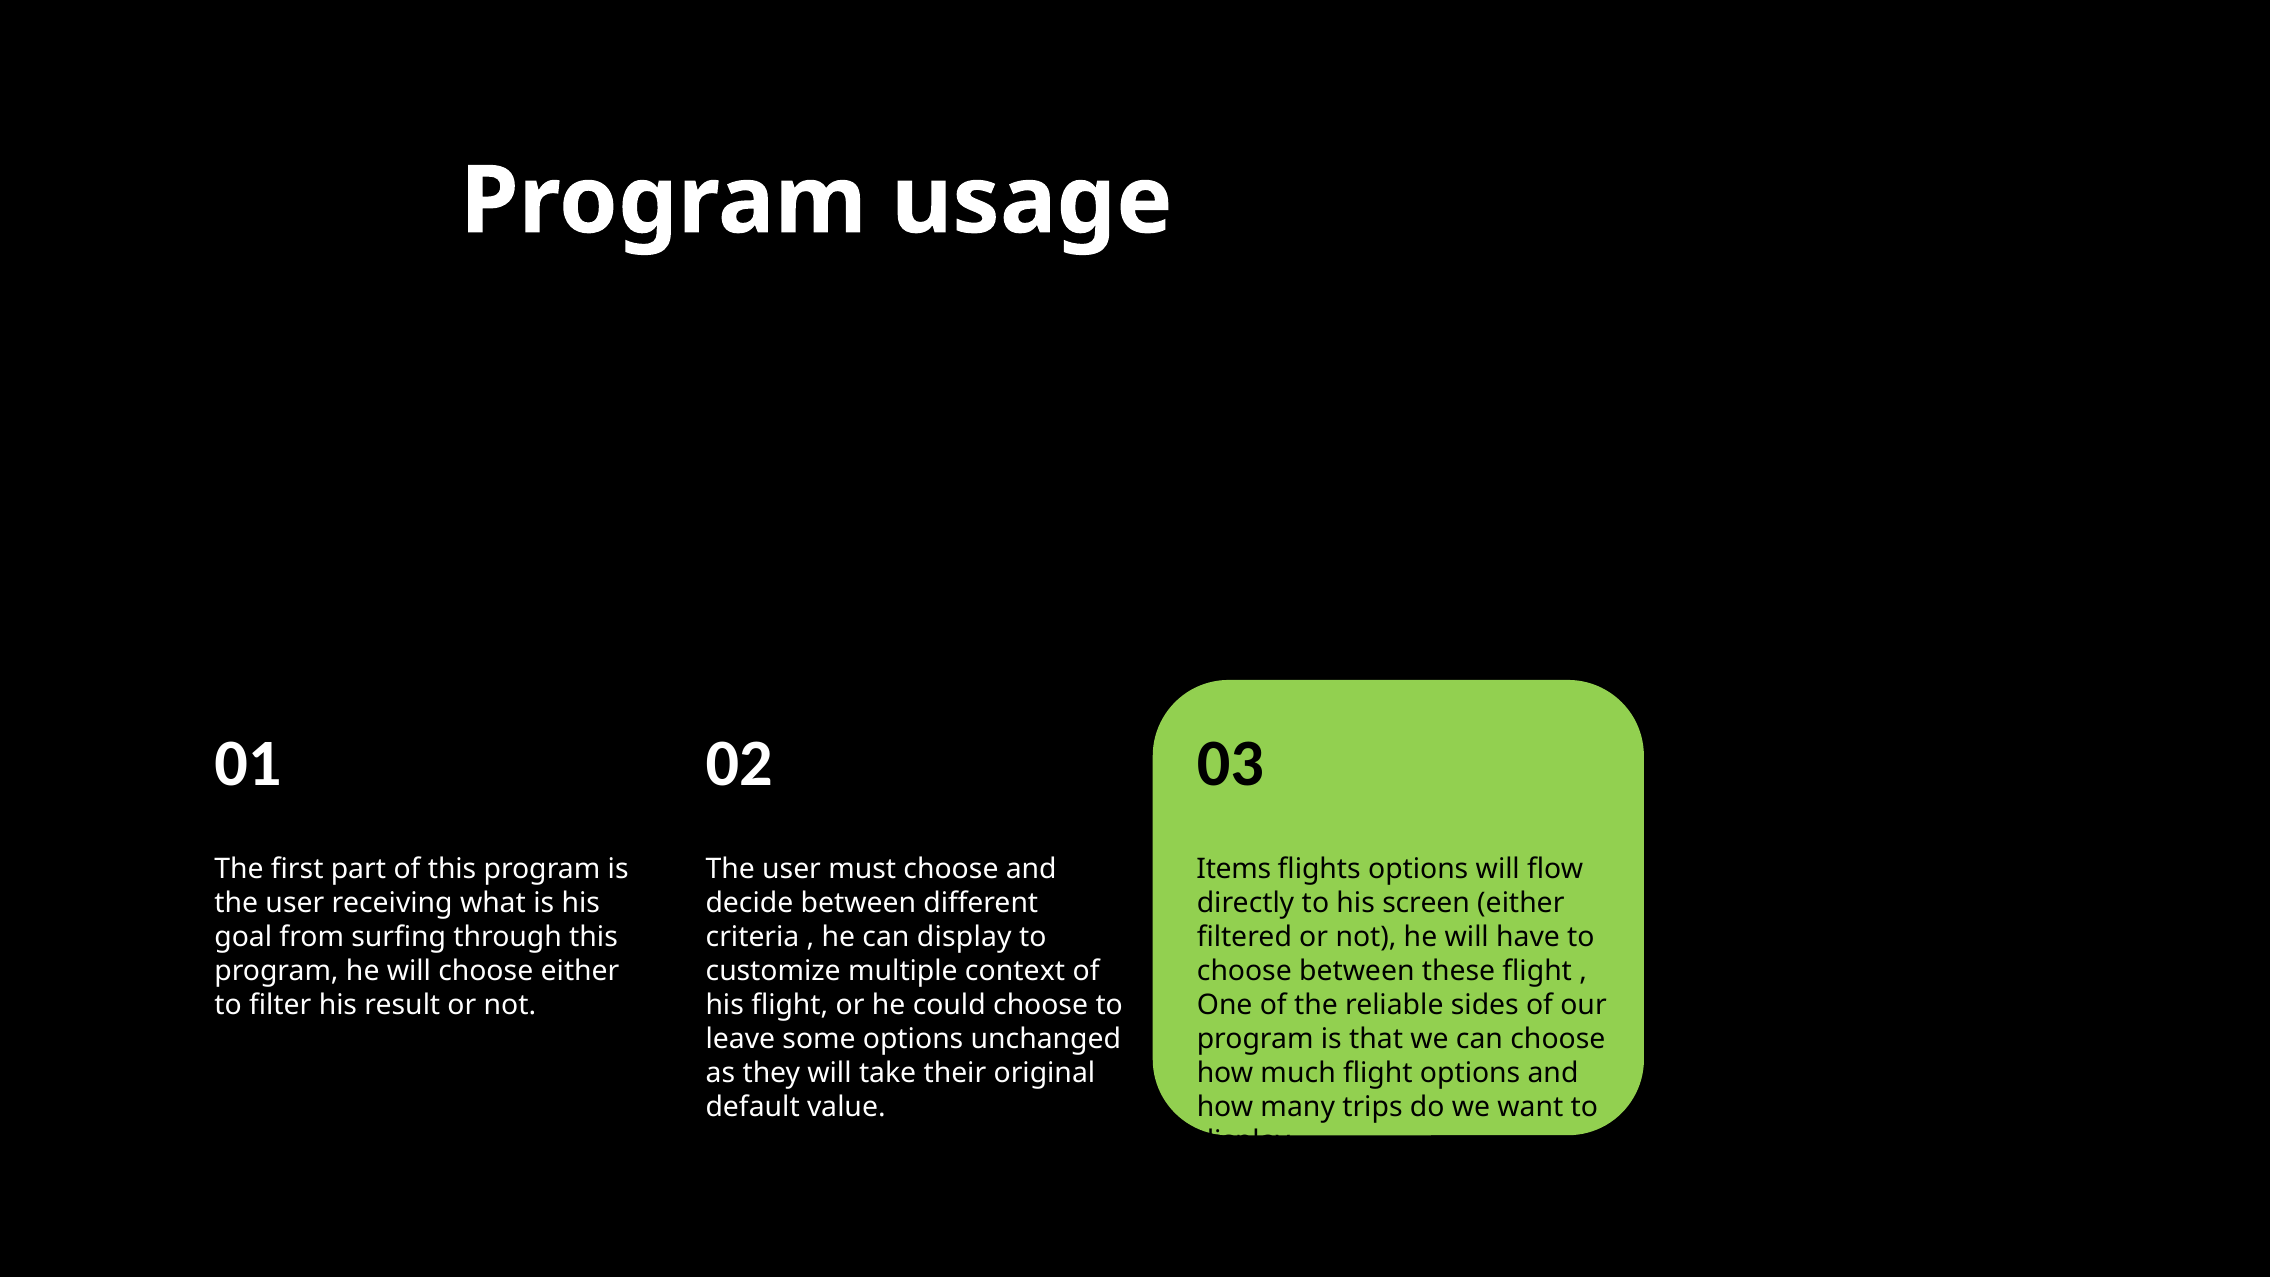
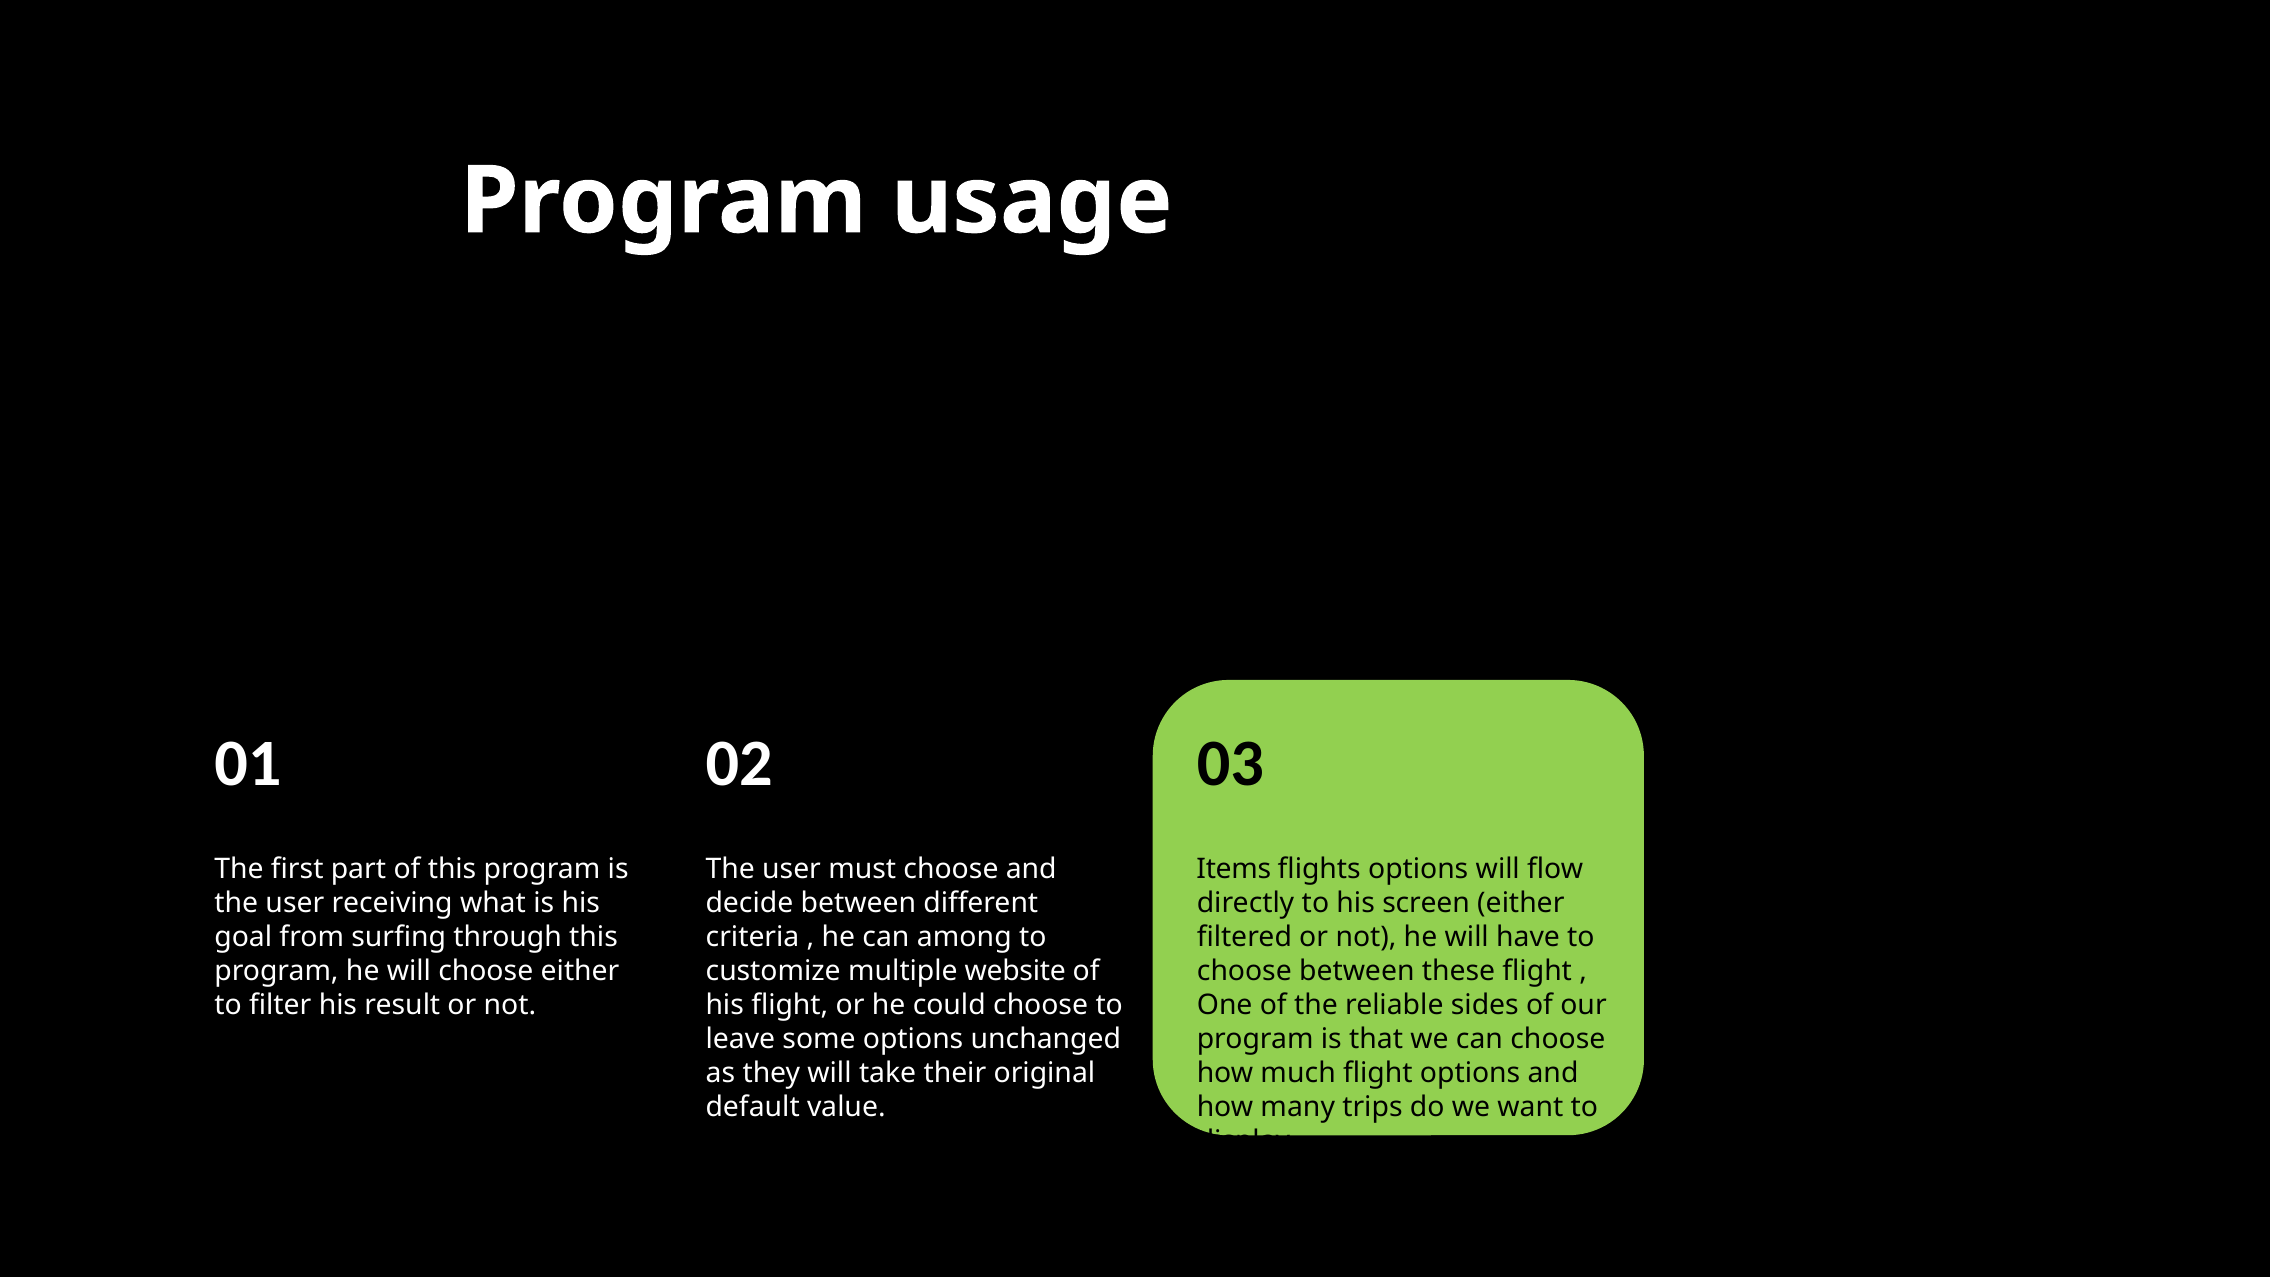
can display: display -> among
context: context -> website
